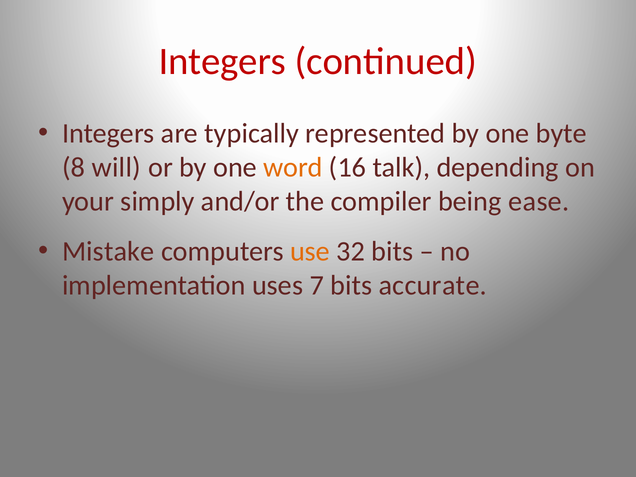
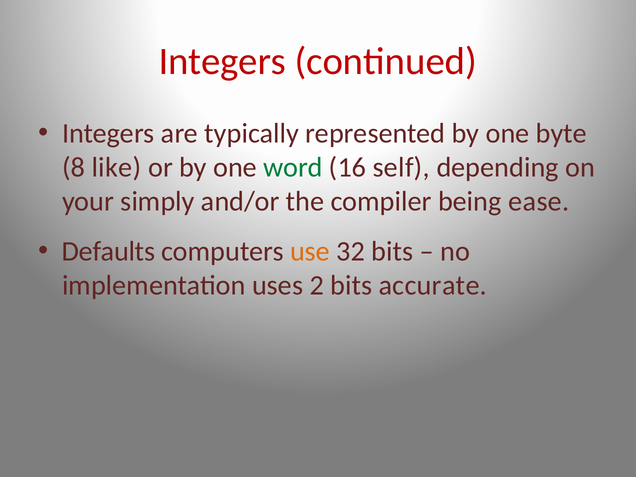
will: will -> like
word colour: orange -> green
talk: talk -> self
Mistake: Mistake -> Defaults
7: 7 -> 2
